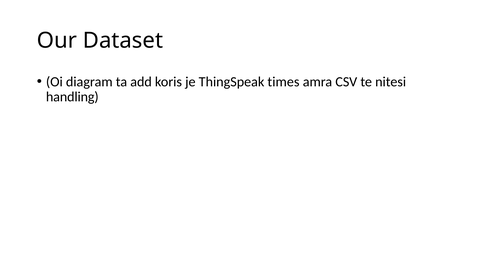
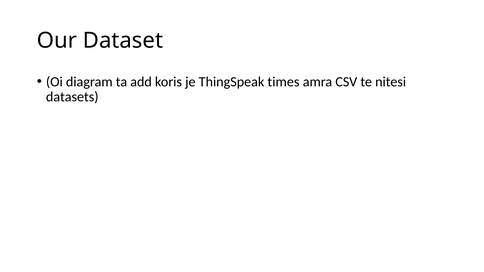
handling: handling -> datasets
